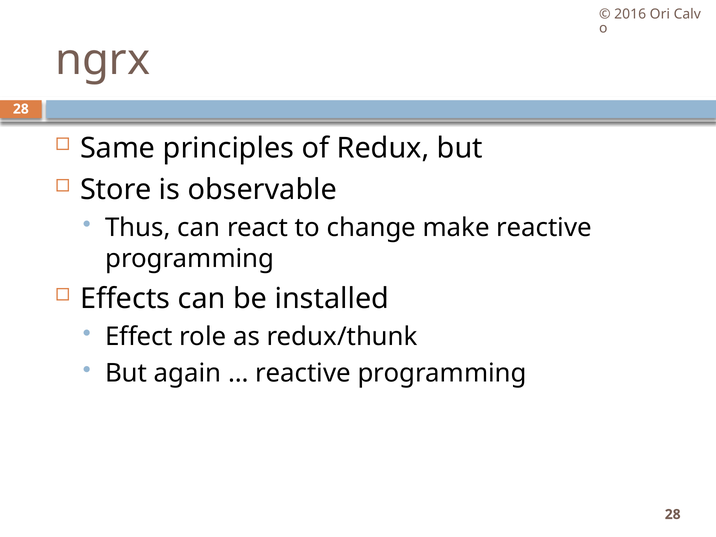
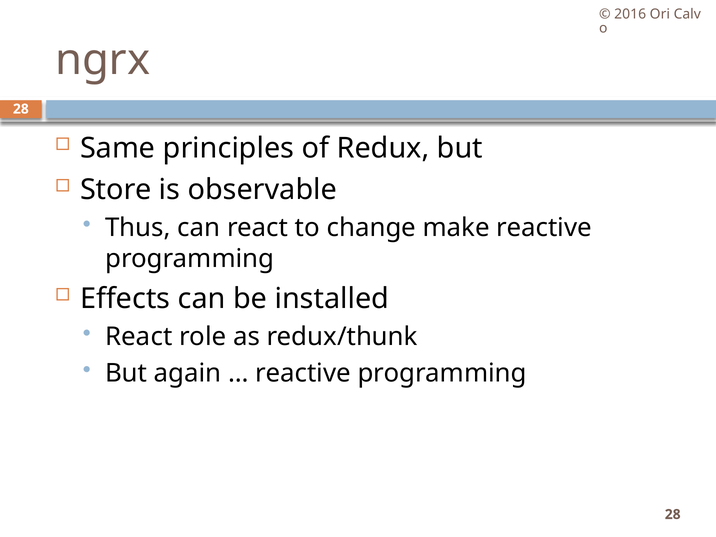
Effect at (139, 337): Effect -> React
